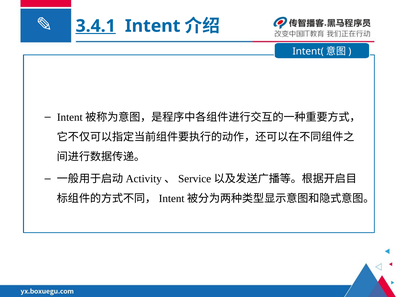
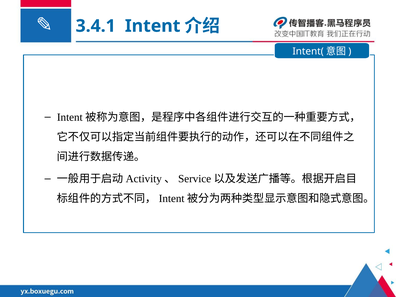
3.4.1 underline: present -> none
